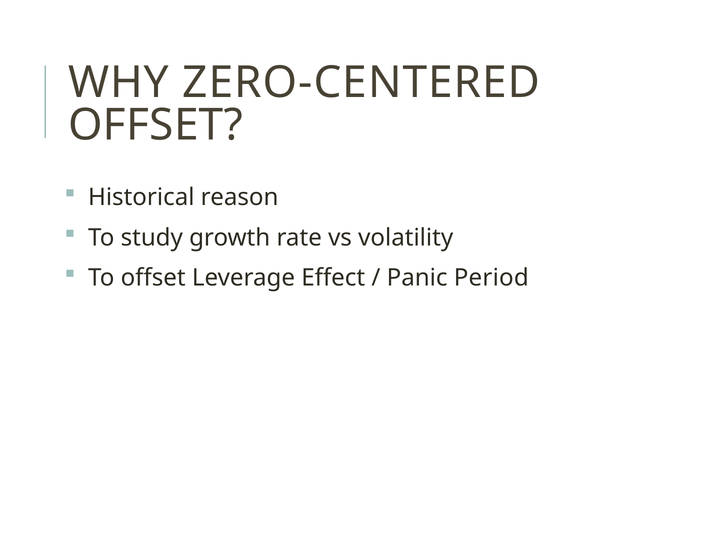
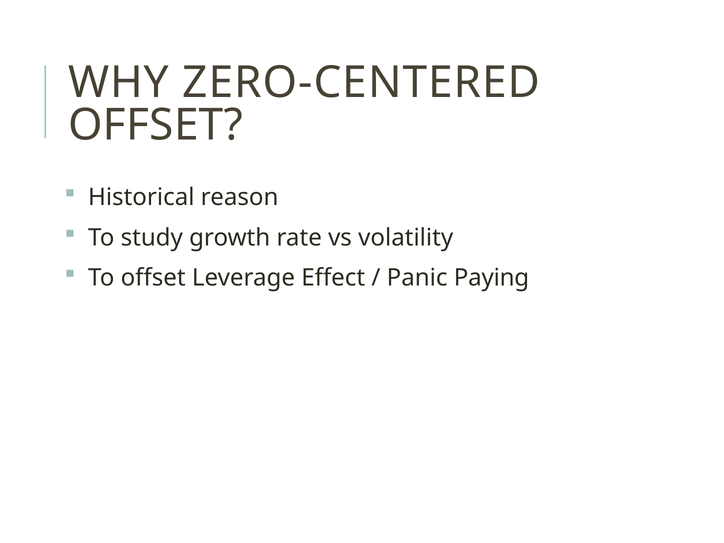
Period: Period -> Paying
